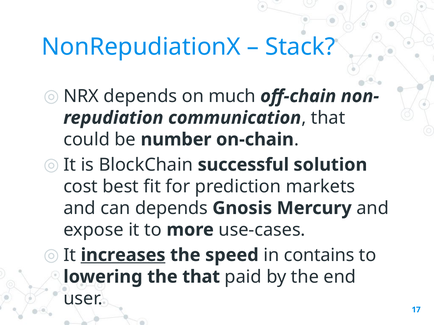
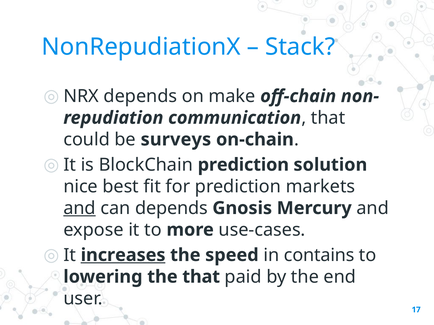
much: much -> make
number: number -> surveys
BlockChain successful: successful -> prediction
cost: cost -> nice
and at (80, 208) underline: none -> present
